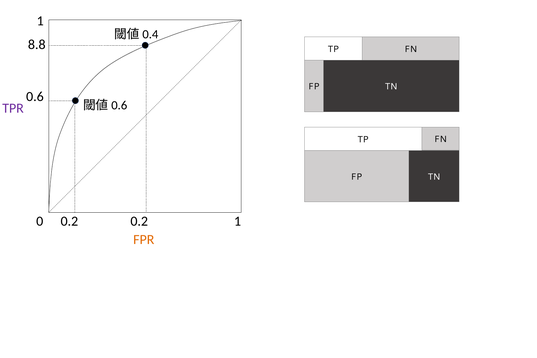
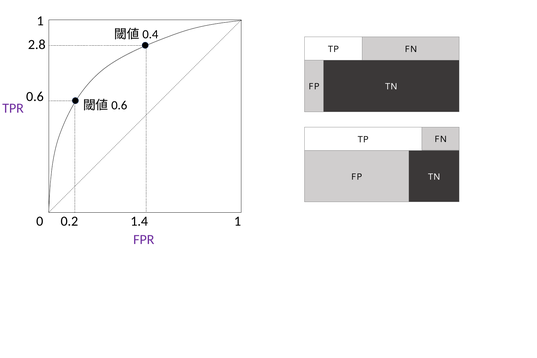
8.8: 8.8 -> 2.8
0.2 at (139, 221): 0.2 -> 1.4
FPR colour: orange -> purple
